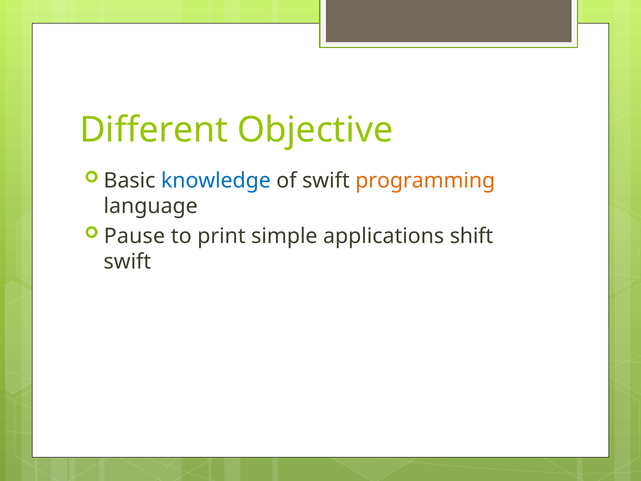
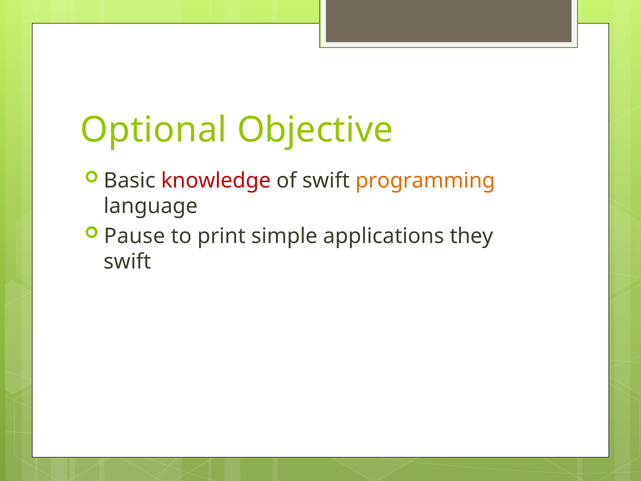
Different: Different -> Optional
knowledge colour: blue -> red
shift: shift -> they
